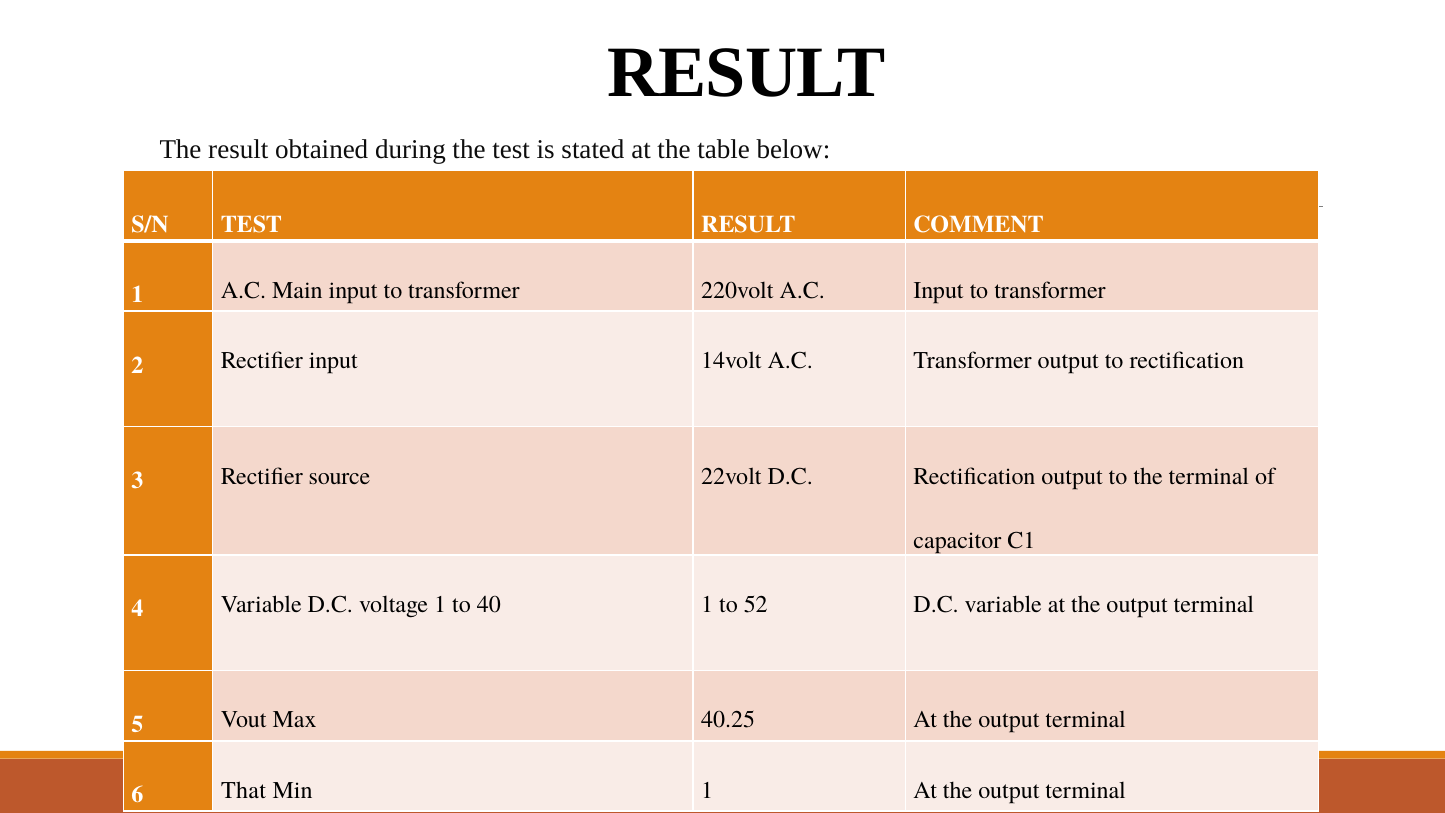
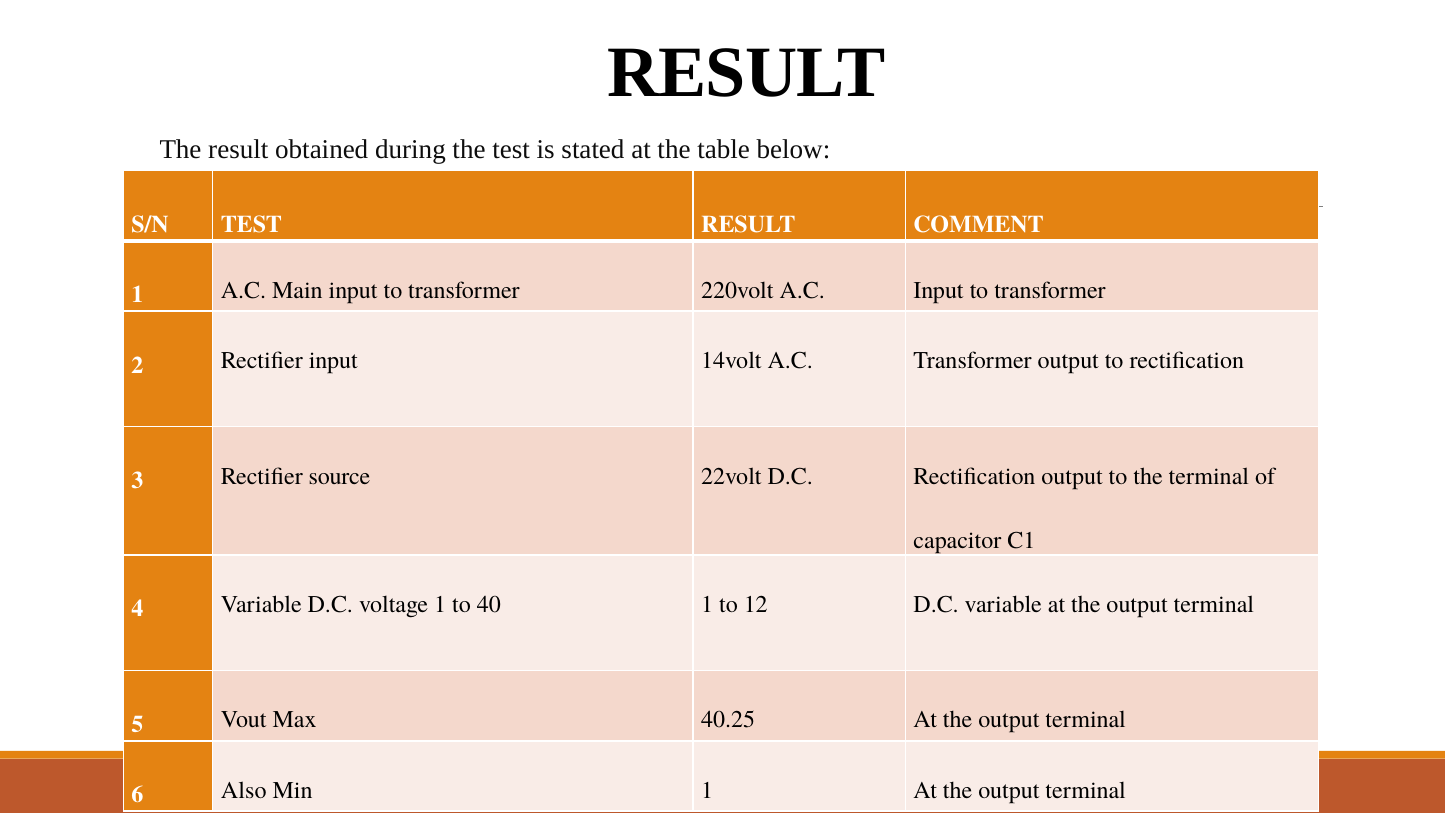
52: 52 -> 12
That: That -> Also
